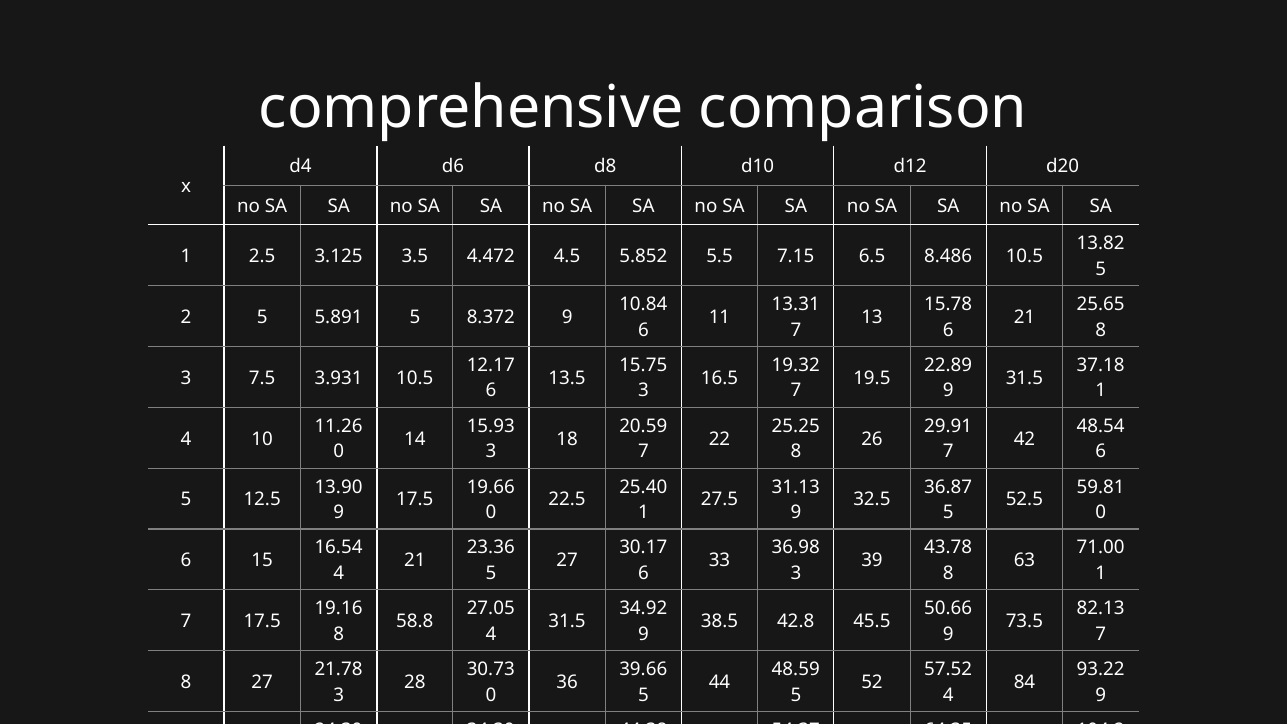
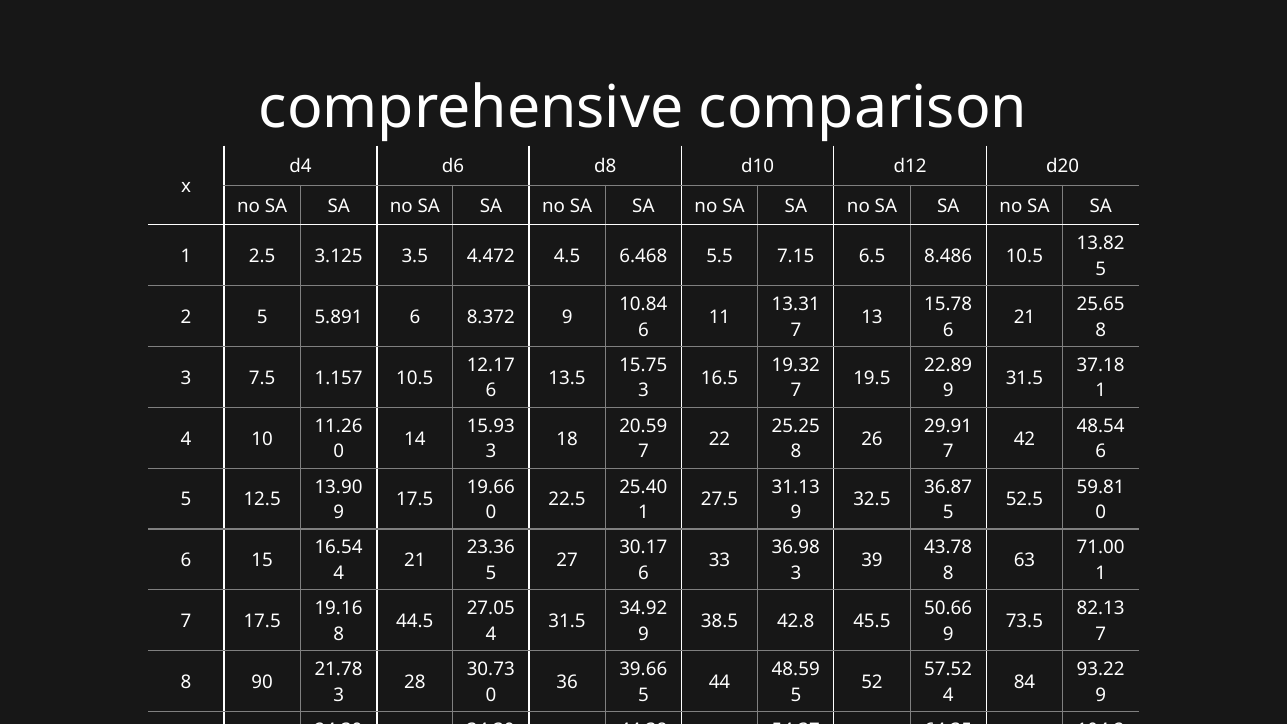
5.852: 5.852 -> 6.468
5.891 5: 5 -> 6
3.931: 3.931 -> 1.157
58.8: 58.8 -> 44.5
8 27: 27 -> 90
